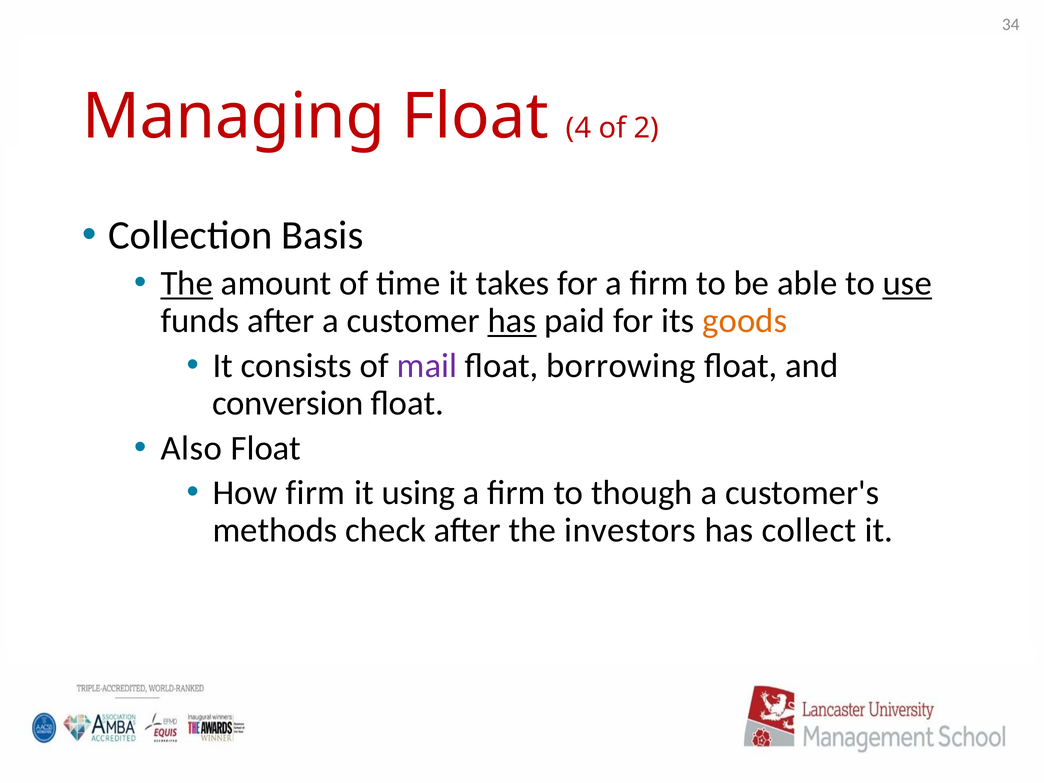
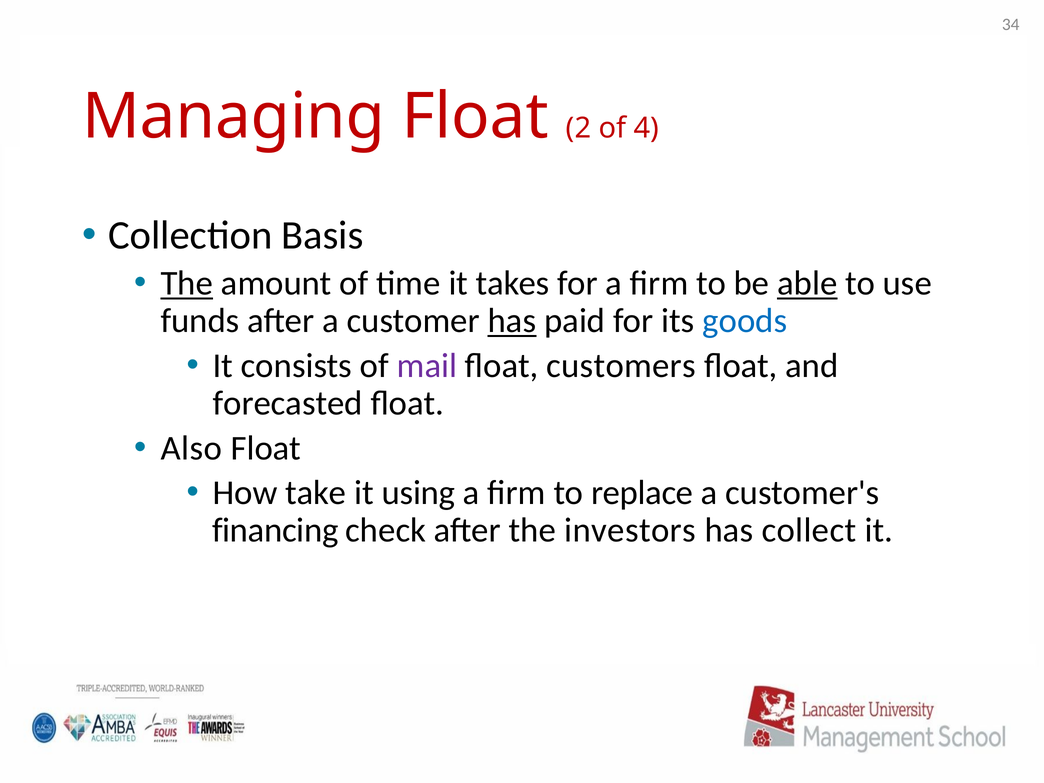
4: 4 -> 2
2: 2 -> 4
able underline: none -> present
use underline: present -> none
goods colour: orange -> blue
borrowing: borrowing -> customers
conversion: conversion -> forecasted
How firm: firm -> take
though: though -> replace
methods: methods -> financing
